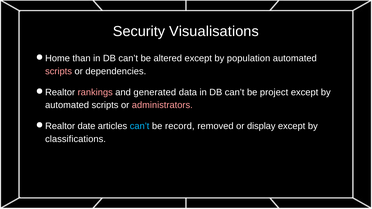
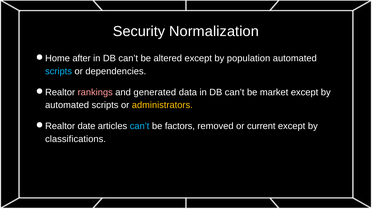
Visualisations: Visualisations -> Normalization
than: than -> after
scripts at (59, 71) colour: pink -> light blue
project: project -> market
administrators colour: pink -> yellow
record: record -> factors
display: display -> current
